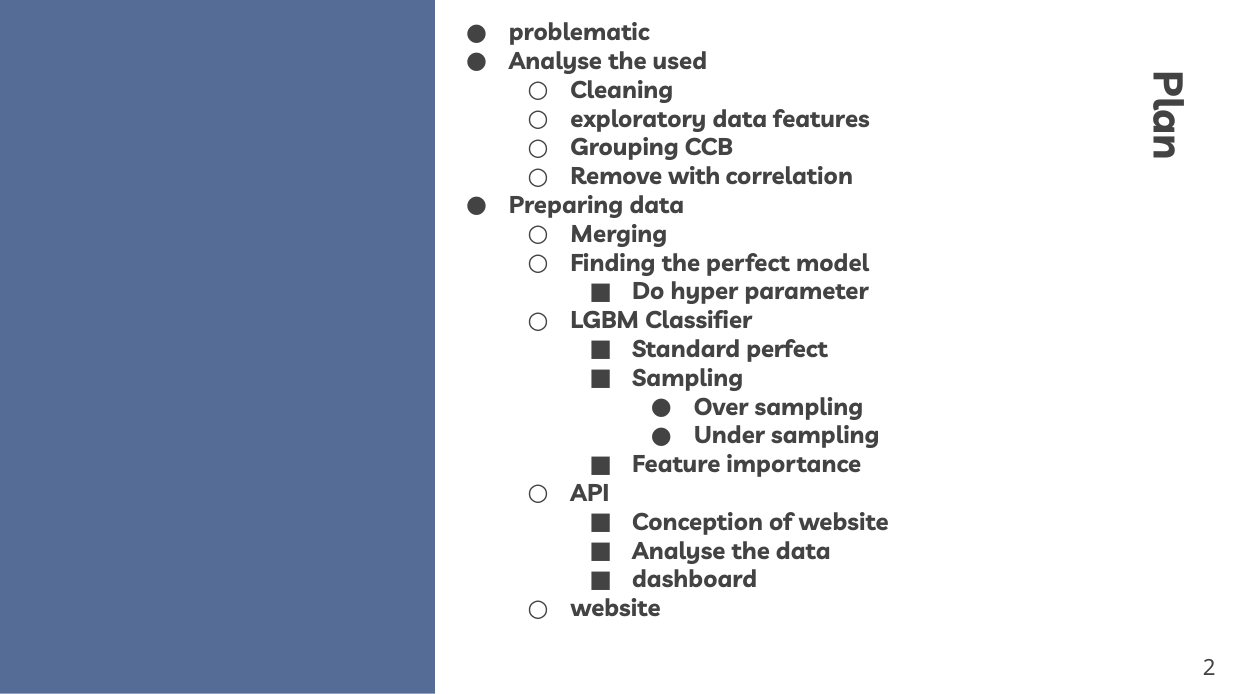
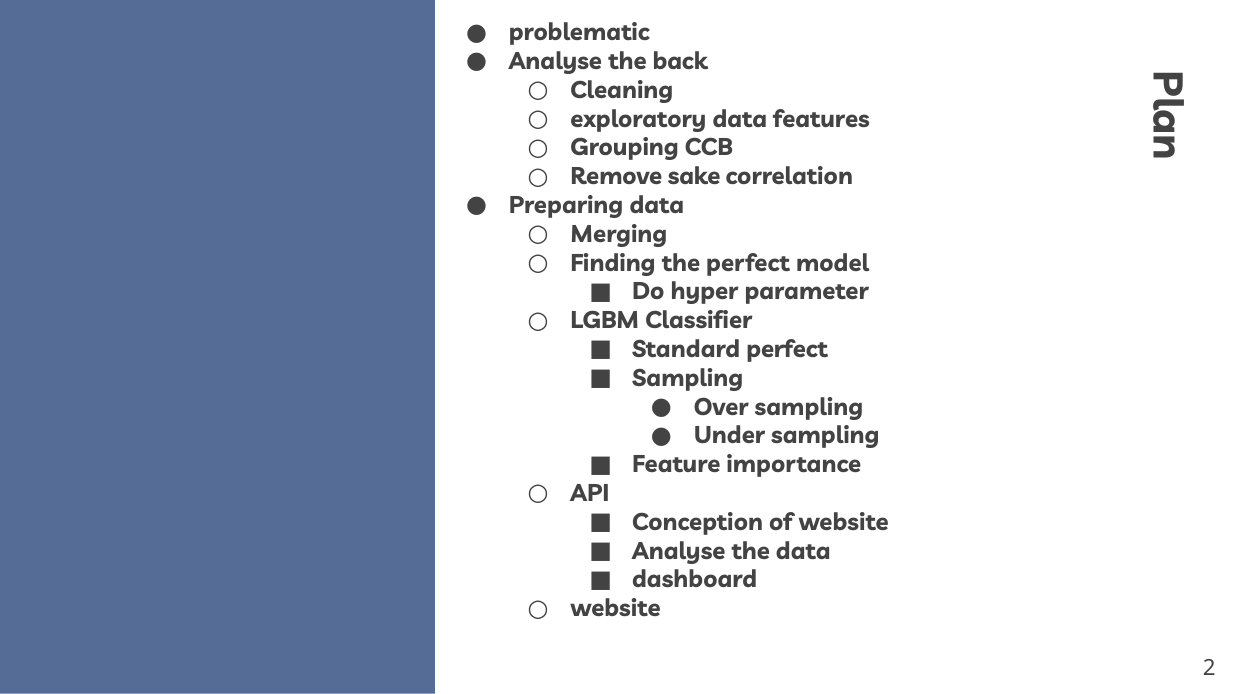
used: used -> back
with: with -> sake
